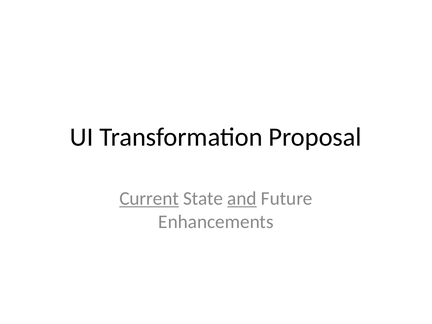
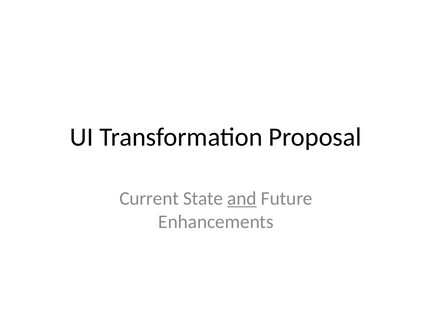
Current underline: present -> none
